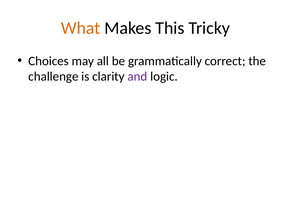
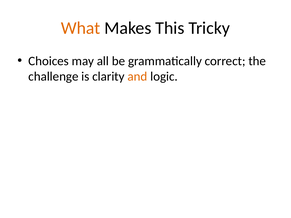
and colour: purple -> orange
